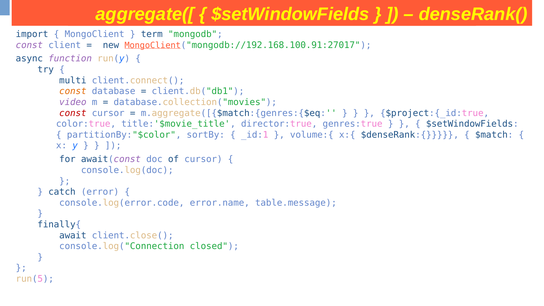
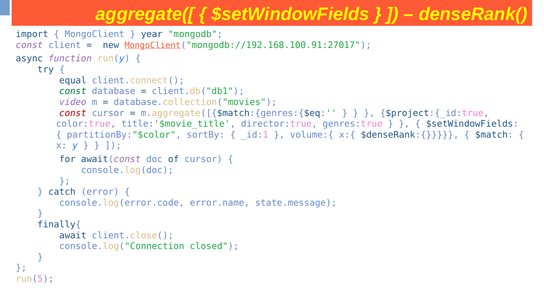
term: term -> year
multi: multi -> equal
const at (73, 91) colour: orange -> green
table.message: table.message -> state.message
